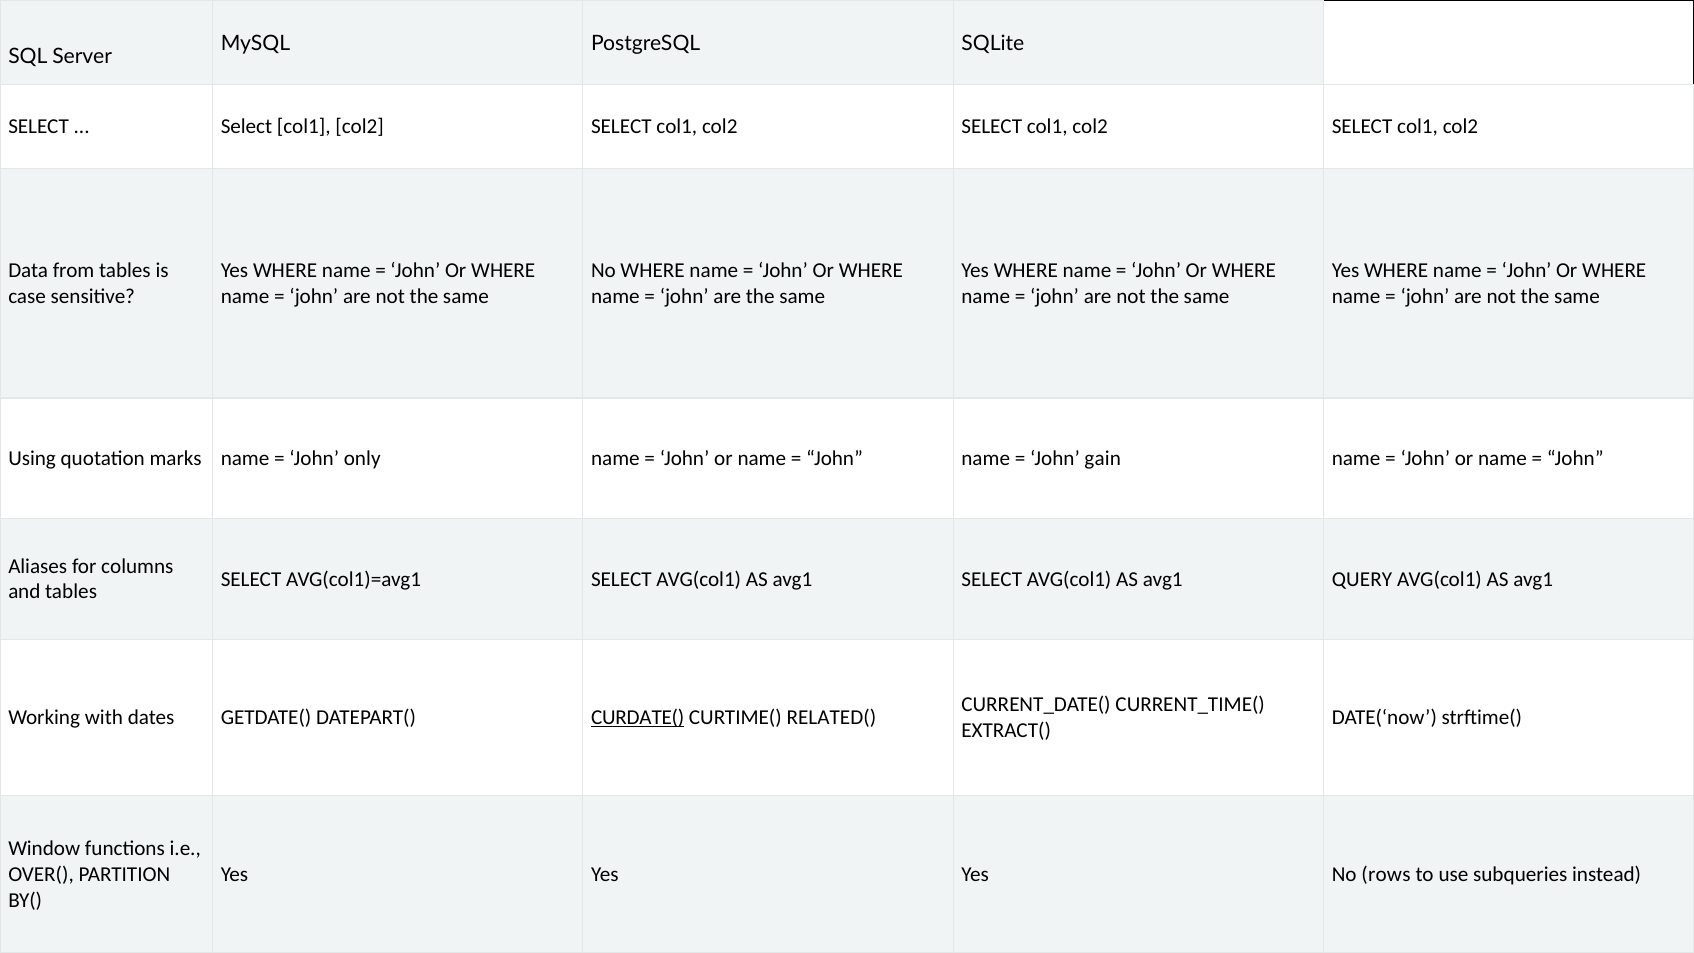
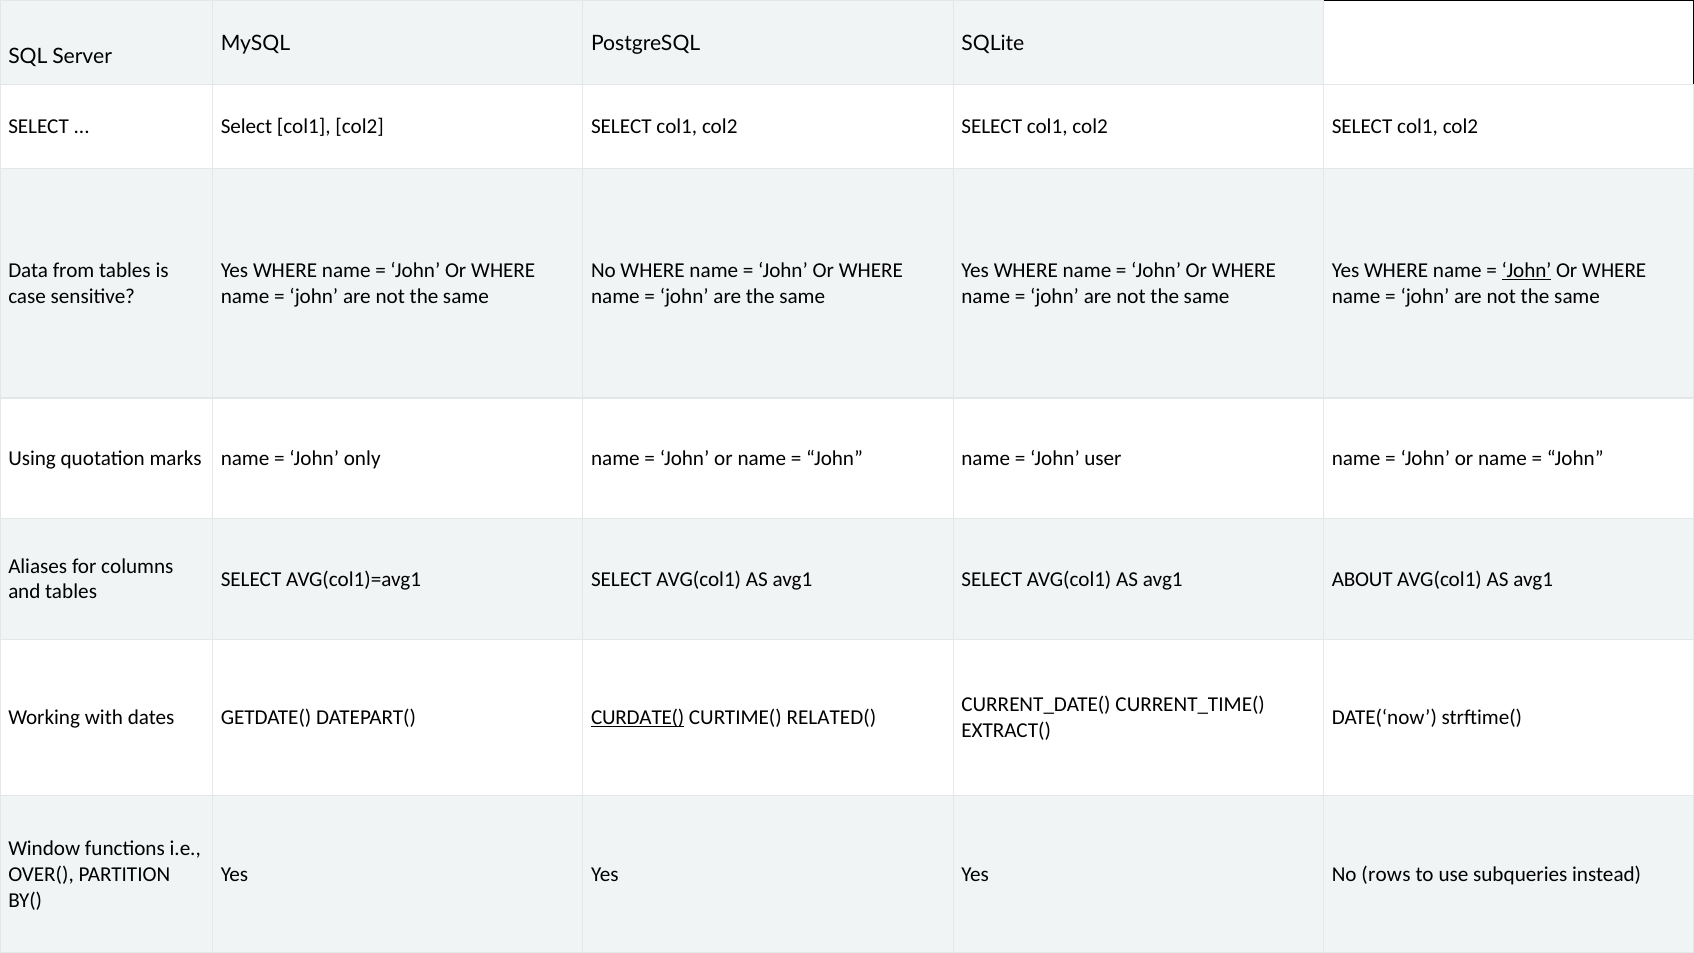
John at (1527, 271) underline: none -> present
gain: gain -> user
QUERY: QUERY -> ABOUT
